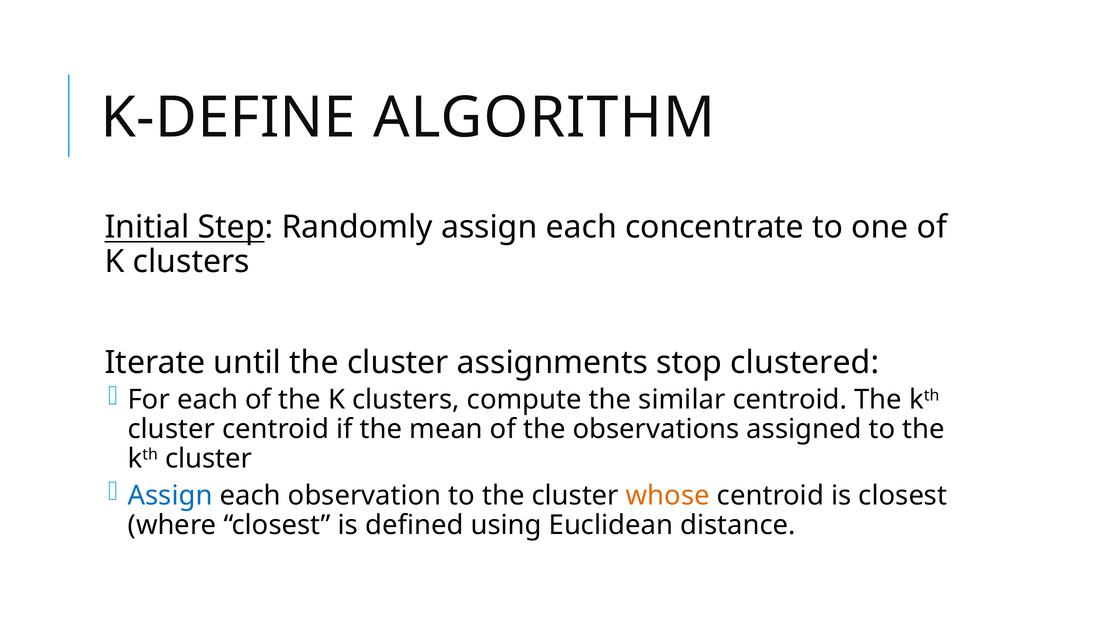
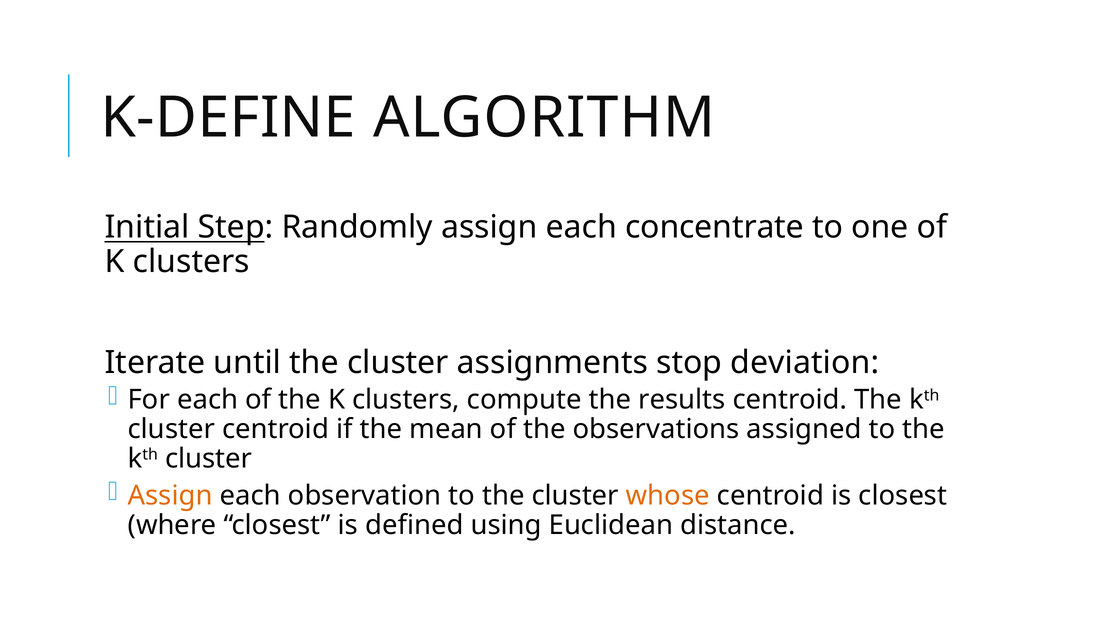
clustered: clustered -> deviation
similar: similar -> results
Assign at (170, 496) colour: blue -> orange
